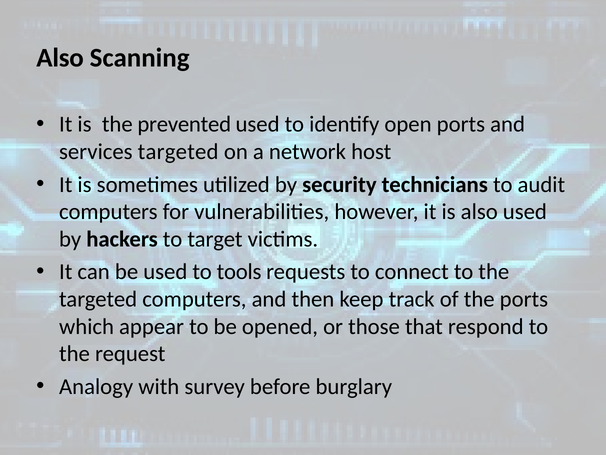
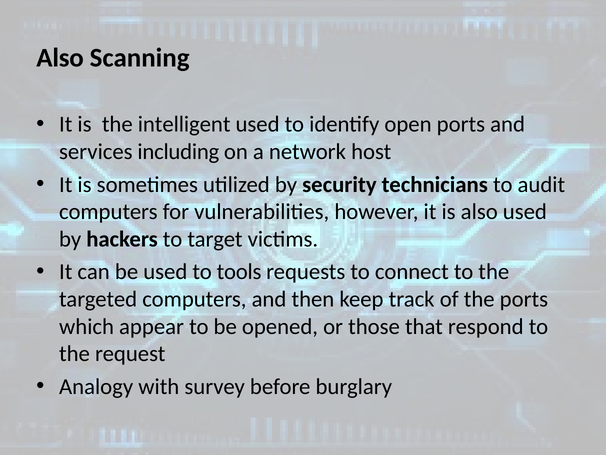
prevented: prevented -> intelligent
services targeted: targeted -> including
